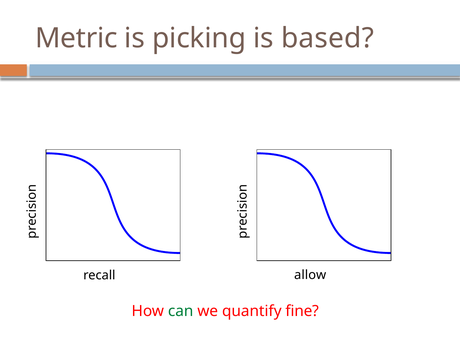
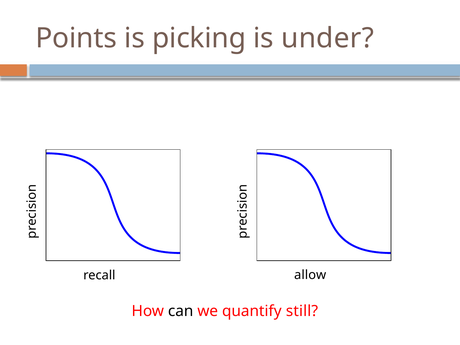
Metric: Metric -> Points
based: based -> under
can colour: green -> black
fine: fine -> still
